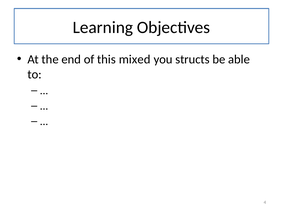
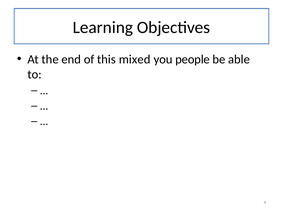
structs: structs -> people
